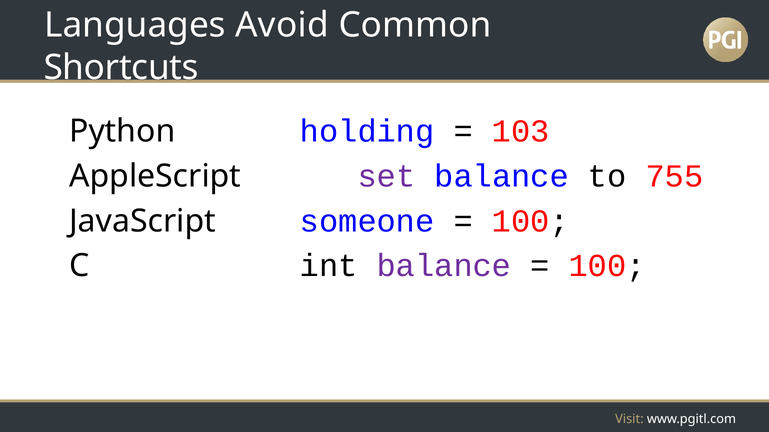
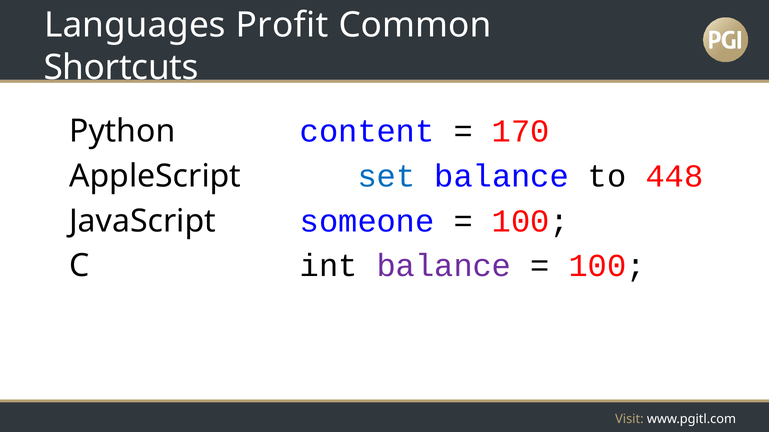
Avoid: Avoid -> Profit
holding: holding -> content
103: 103 -> 170
set colour: purple -> blue
755: 755 -> 448
